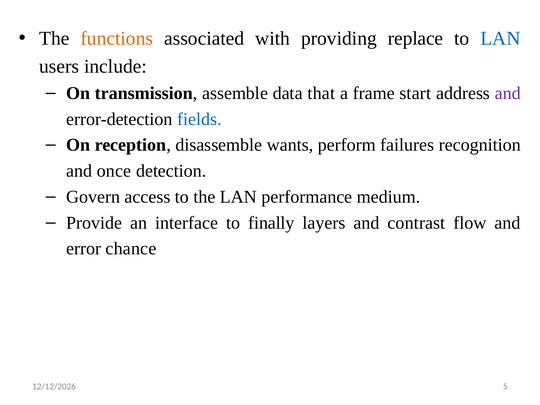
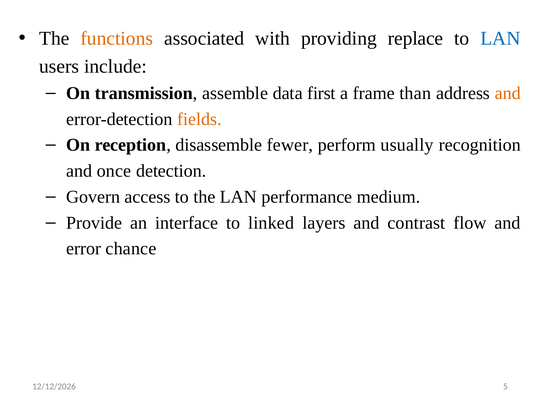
that: that -> first
start: start -> than
and at (508, 93) colour: purple -> orange
fields colour: blue -> orange
wants: wants -> fewer
failures: failures -> usually
finally: finally -> linked
